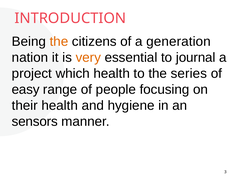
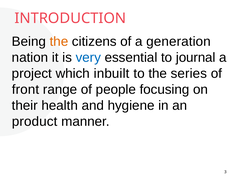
very colour: orange -> blue
which health: health -> inbuilt
easy: easy -> front
sensors: sensors -> product
